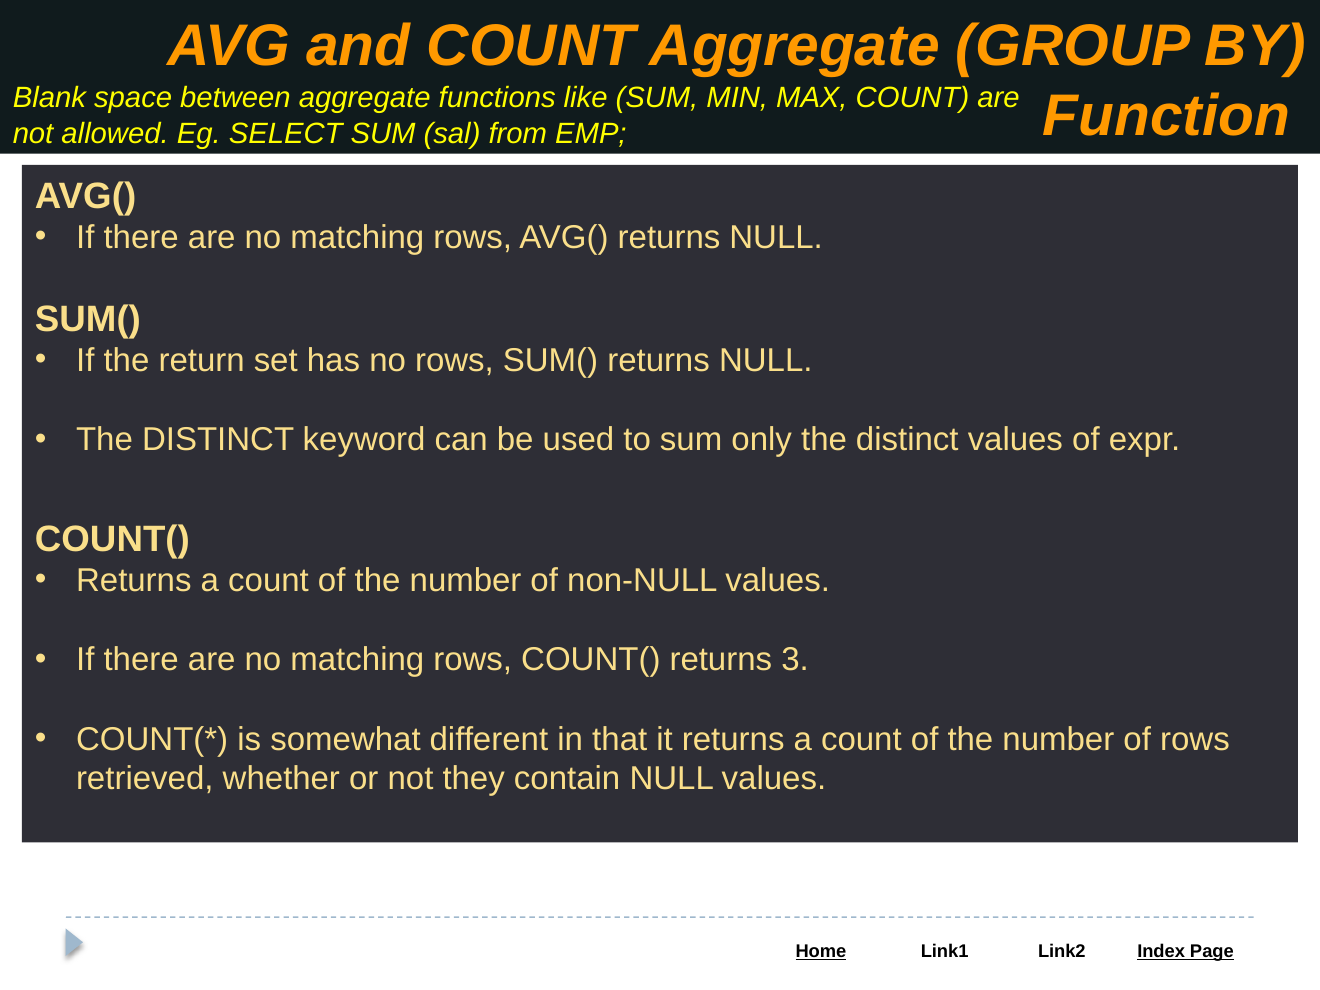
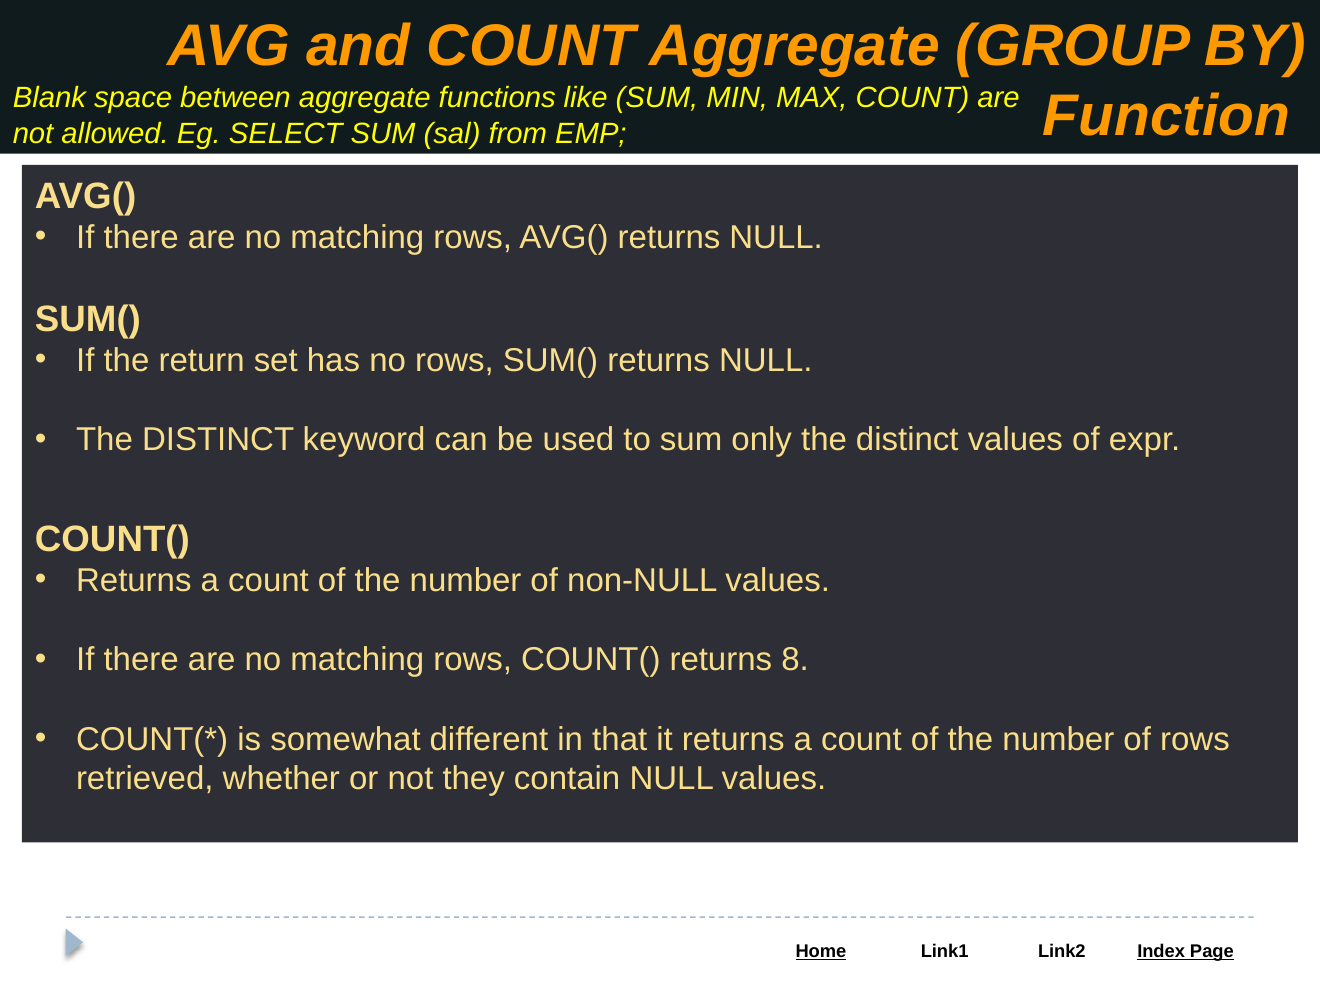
3: 3 -> 8
